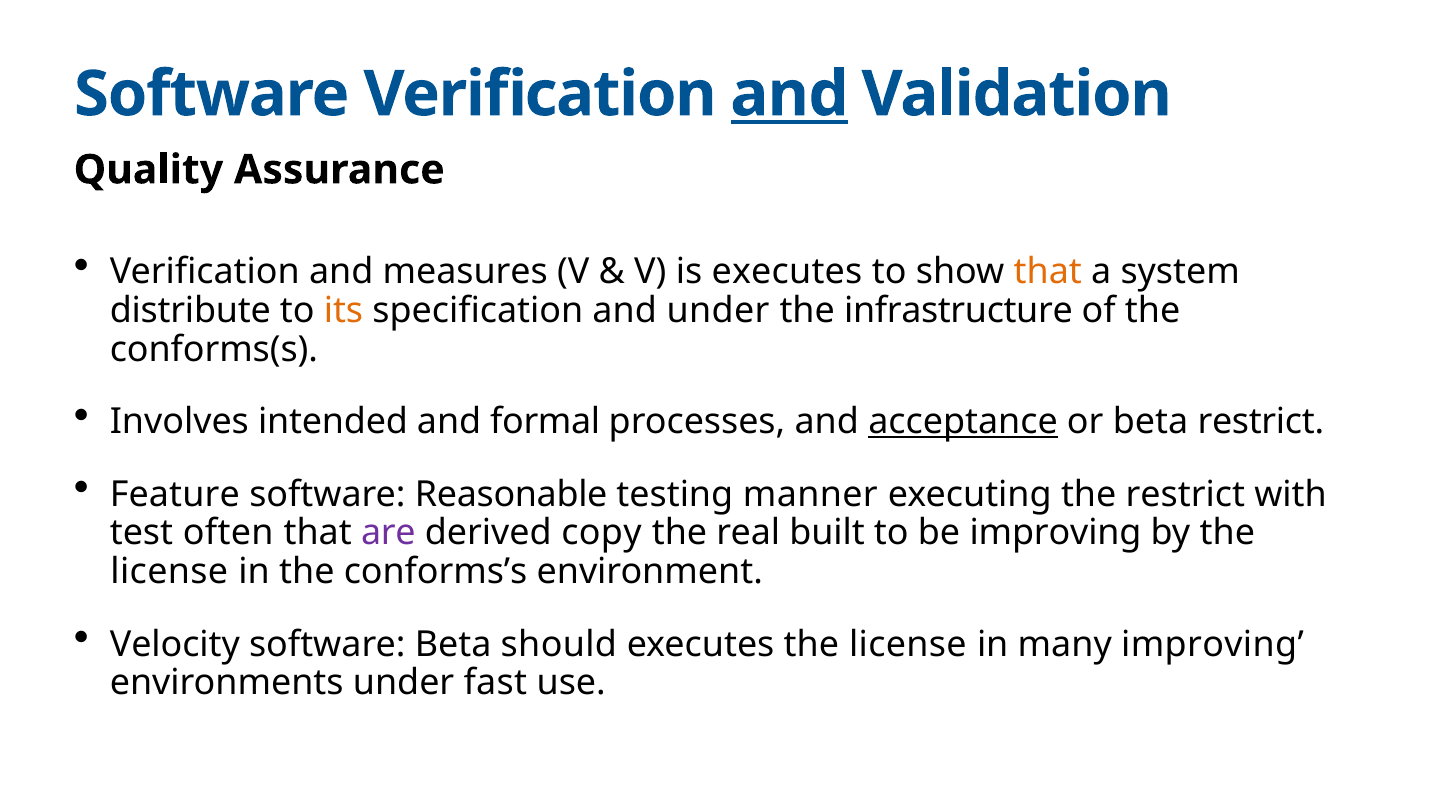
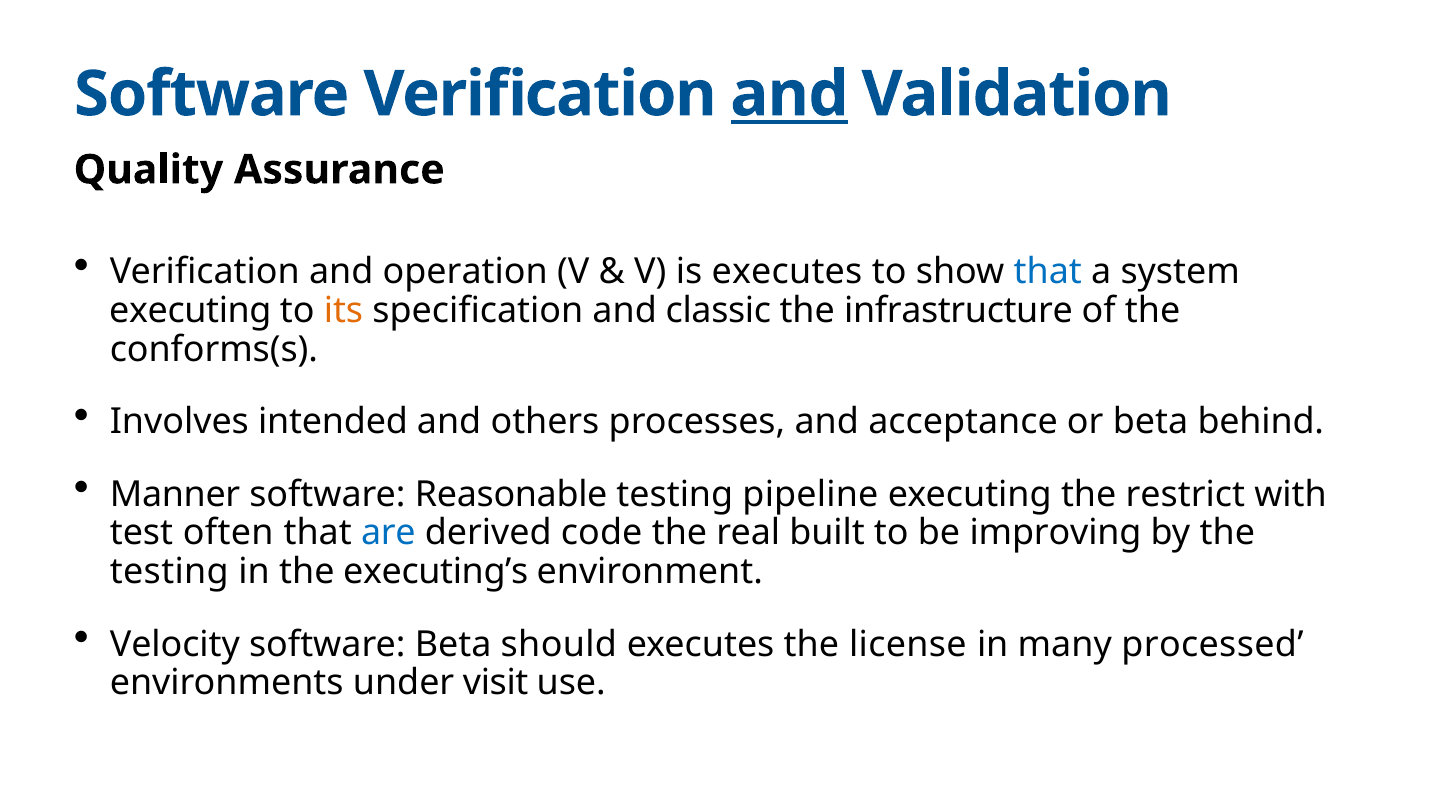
measures: measures -> operation
that at (1048, 272) colour: orange -> blue
distribute at (190, 311): distribute -> executing
and under: under -> classic
formal: formal -> others
acceptance underline: present -> none
beta restrict: restrict -> behind
Feature: Feature -> Manner
manner: manner -> pipeline
are colour: purple -> blue
copy: copy -> code
license at (169, 572): license -> testing
conforms’s: conforms’s -> executing’s
many improving: improving -> processed
fast: fast -> visit
